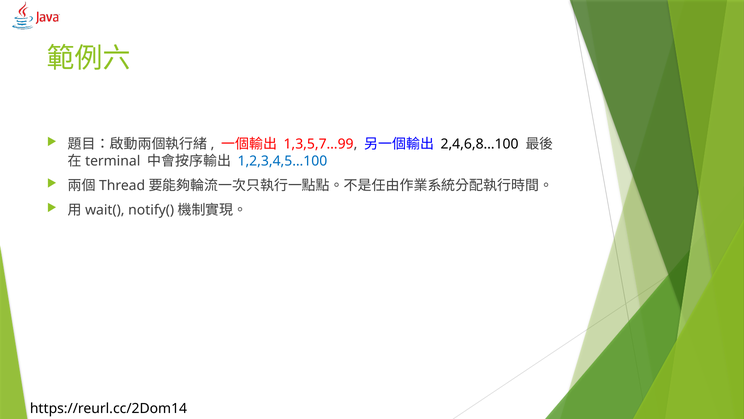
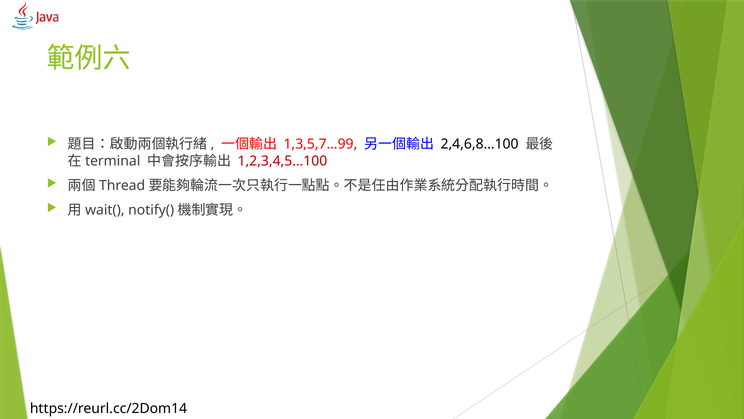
1,2,3,4,5…100 colour: blue -> red
